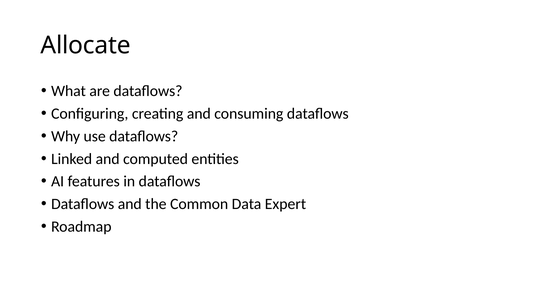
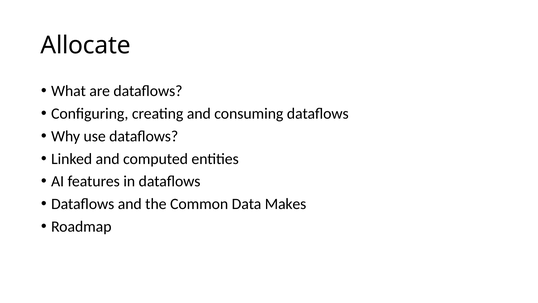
Expert: Expert -> Makes
